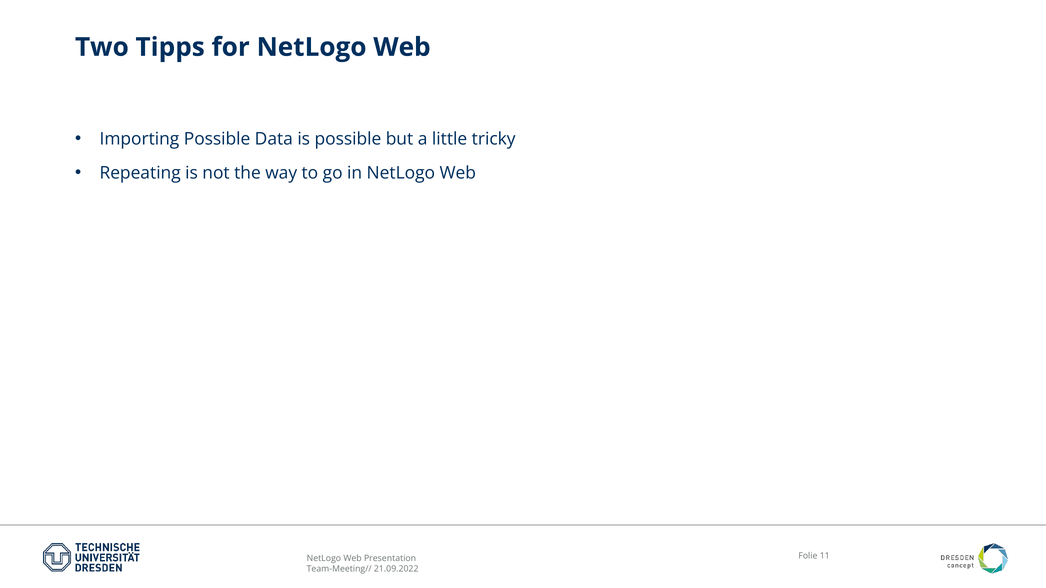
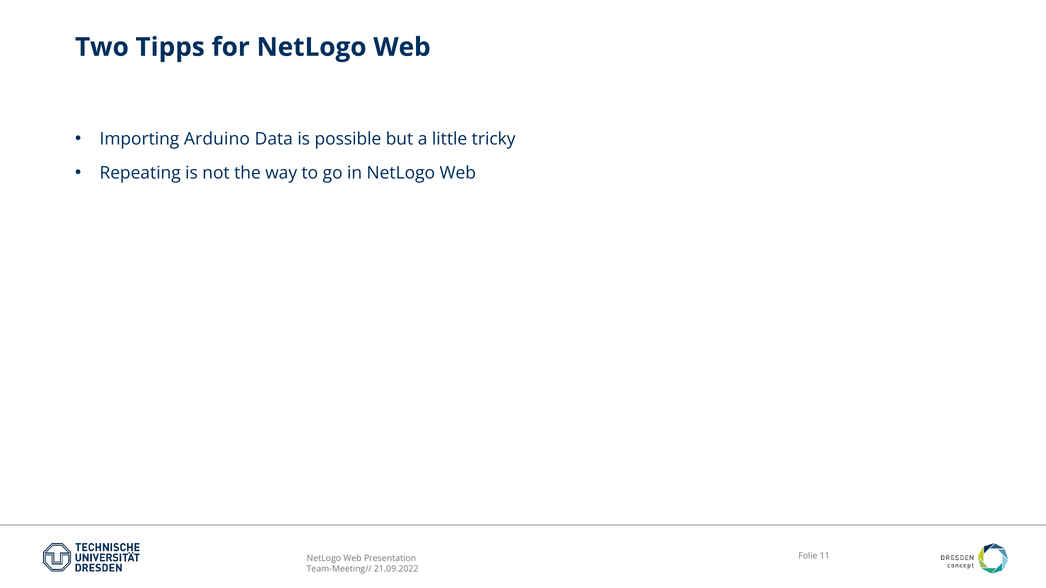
Importing Possible: Possible -> Arduino
